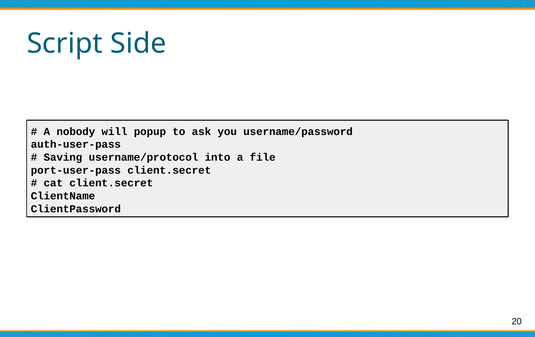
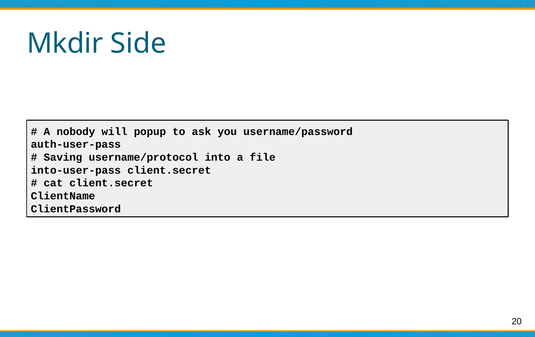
Script: Script -> Mkdir
port-user-pass: port-user-pass -> into-user-pass
